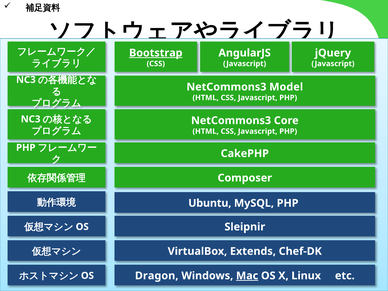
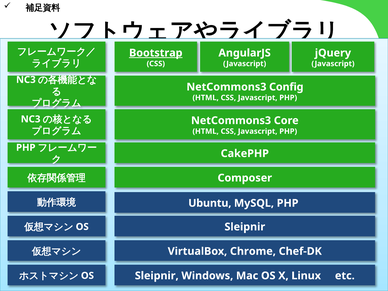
Model: Model -> Config
Extends: Extends -> Chrome
Dragon at (157, 276): Dragon -> Sleipnir
Mac underline: present -> none
